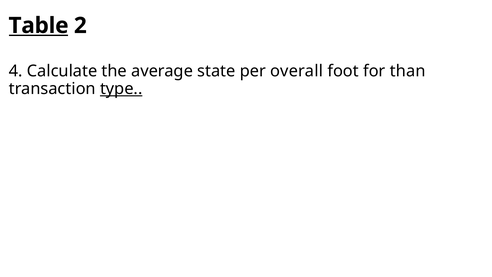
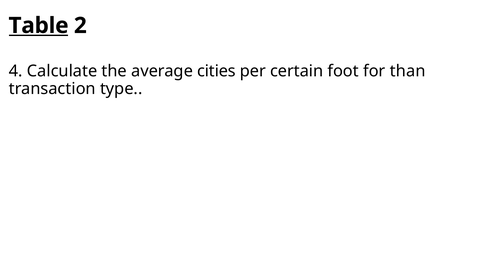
state: state -> cities
overall: overall -> certain
type underline: present -> none
